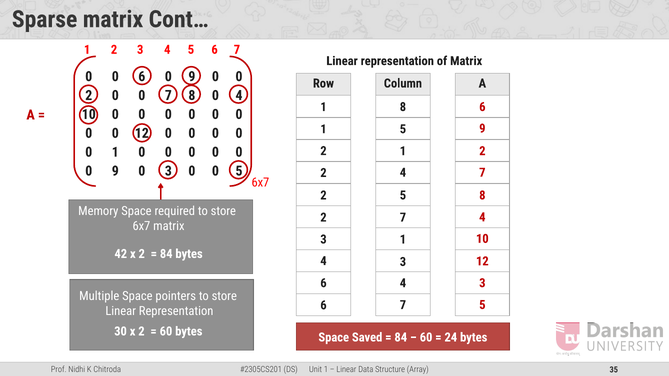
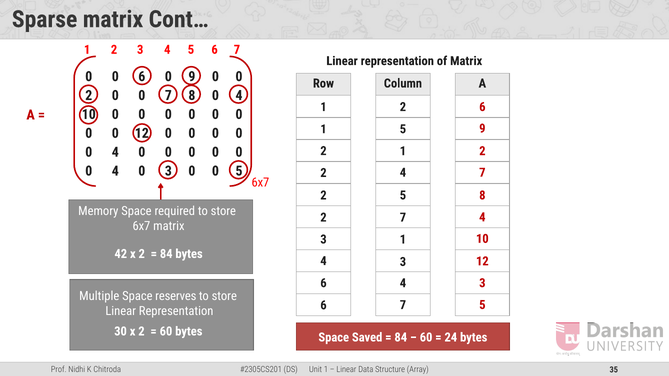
8 at (403, 107): 8 -> 2
1 at (115, 152): 1 -> 4
9 at (115, 171): 9 -> 4
pointers: pointers -> reserves
